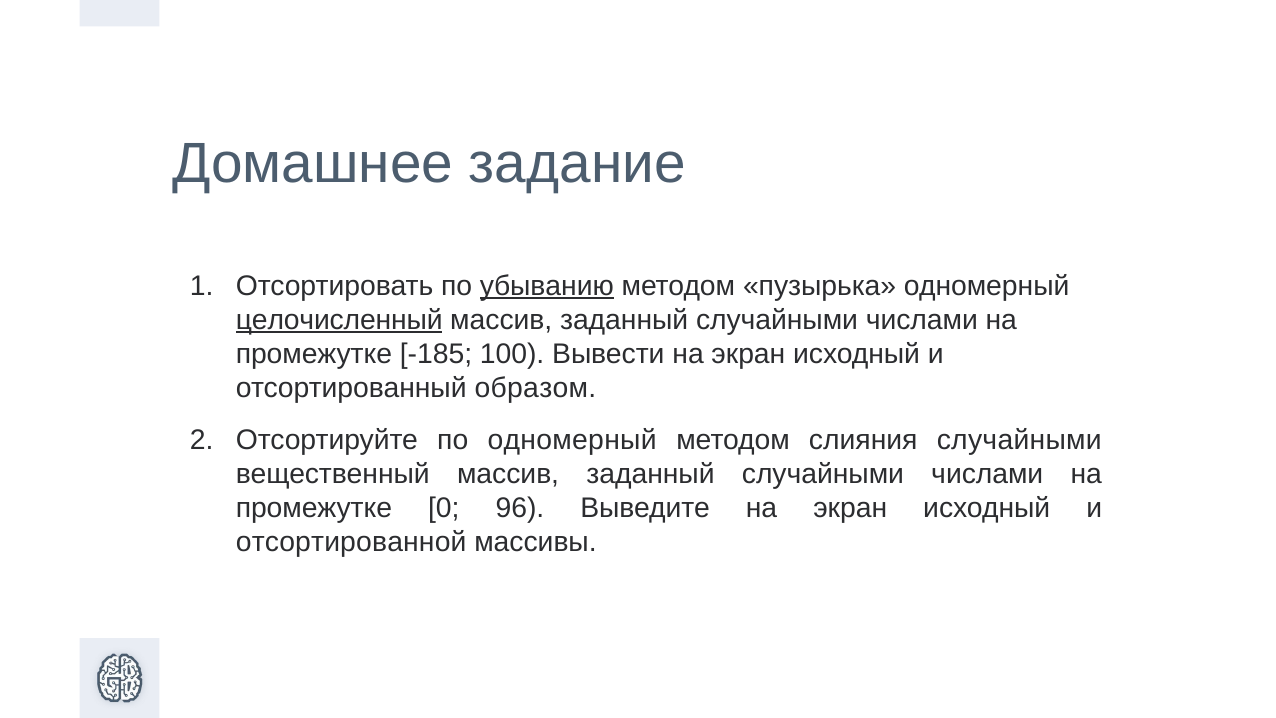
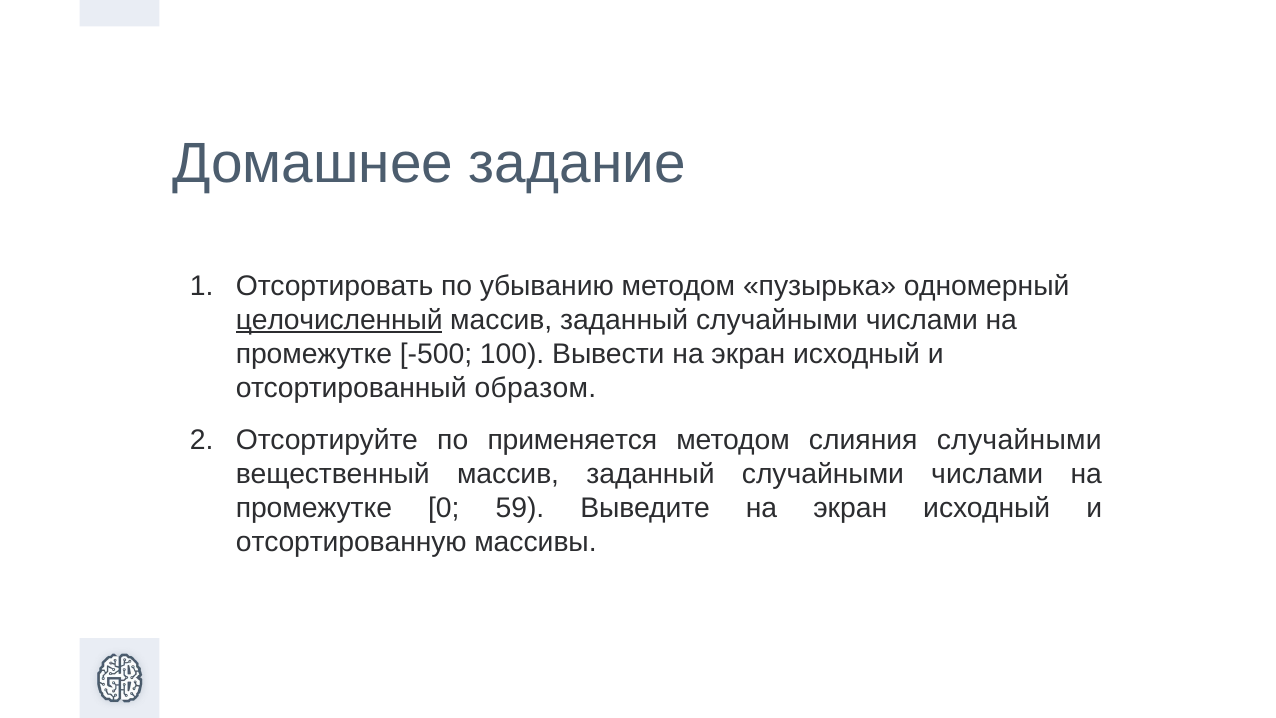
убыванию underline: present -> none
-185: -185 -> -500
по одномерный: одномерный -> применяется
96: 96 -> 59
отсортированной: отсортированной -> отсортированную
